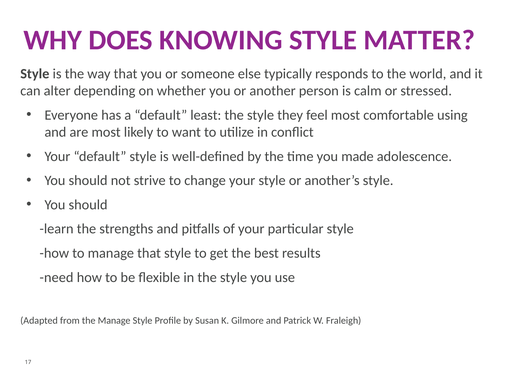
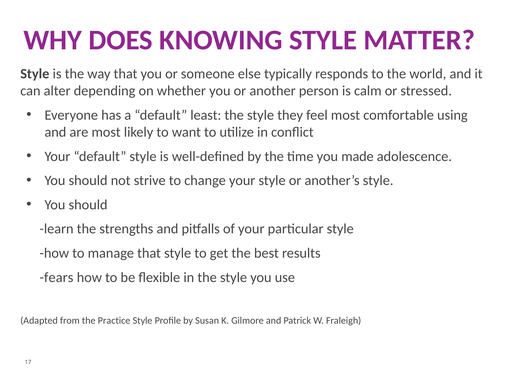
need: need -> fears
the Manage: Manage -> Practice
